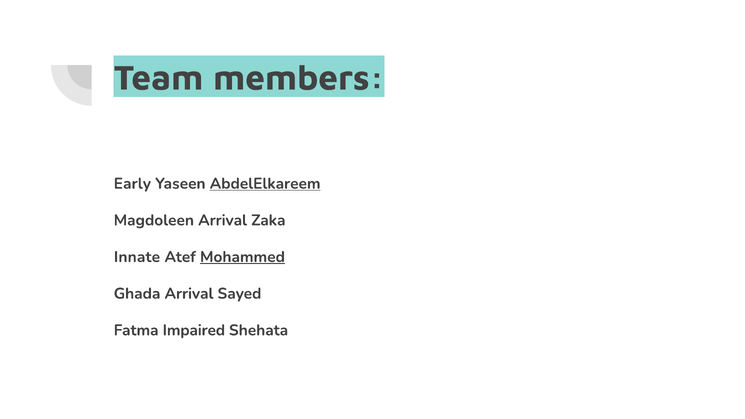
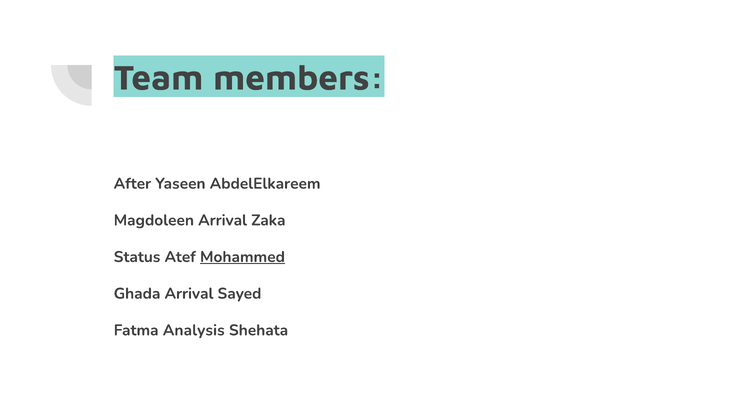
Early: Early -> After
AbdelElkareem underline: present -> none
Innate: Innate -> Status
Impaired: Impaired -> Analysis
